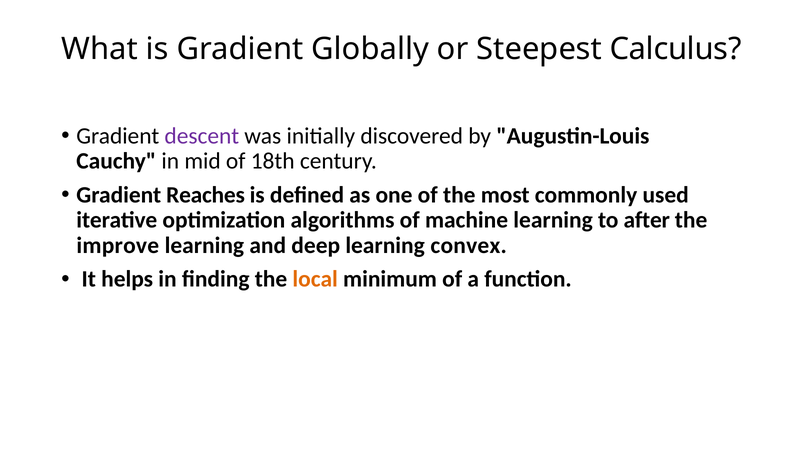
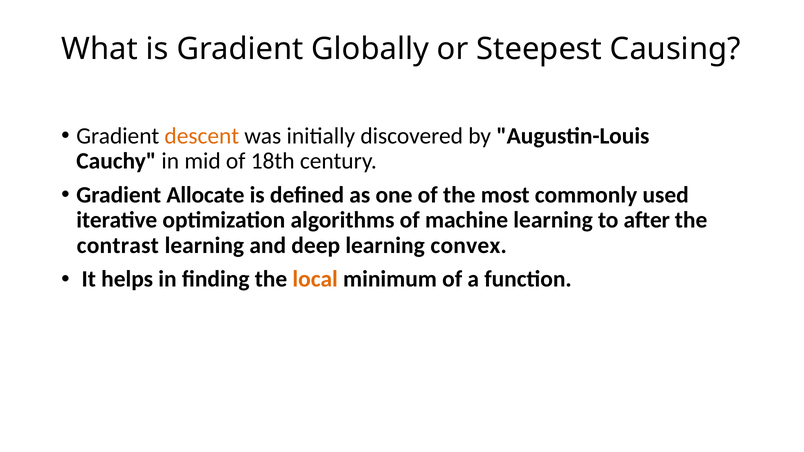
Calculus: Calculus -> Causing
descent colour: purple -> orange
Reaches: Reaches -> Allocate
improve: improve -> contrast
